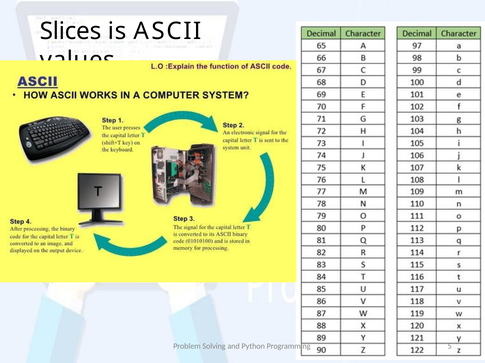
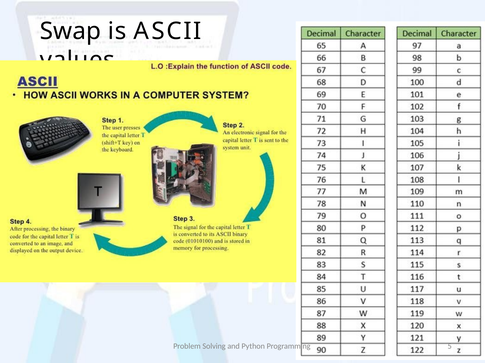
Slices: Slices -> Swap
